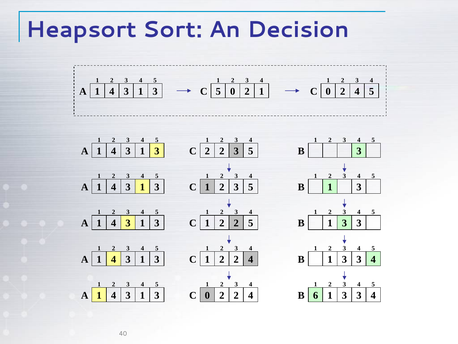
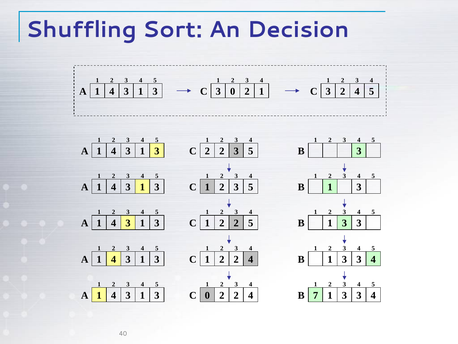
Heapsort: Heapsort -> Shuffling
A 5: 5 -> 3
C 0: 0 -> 3
6: 6 -> 7
